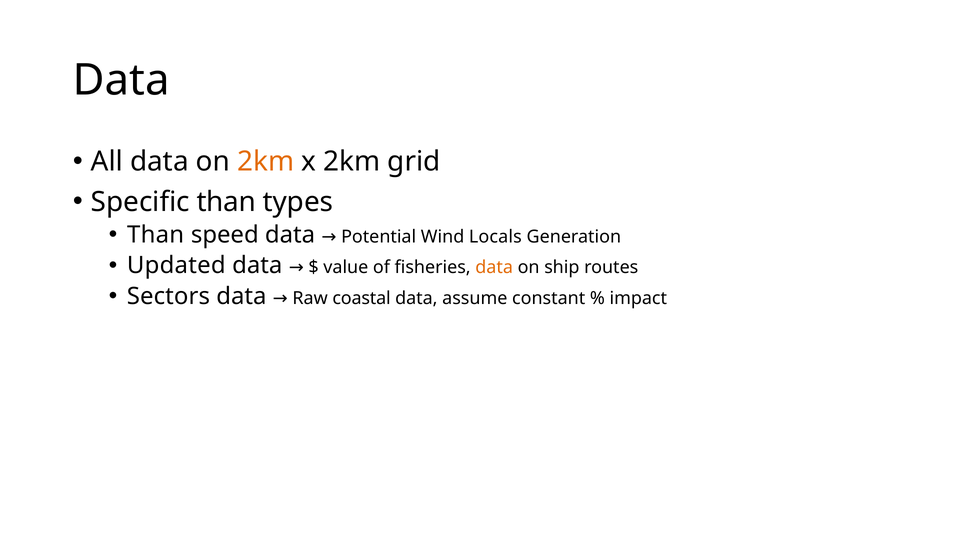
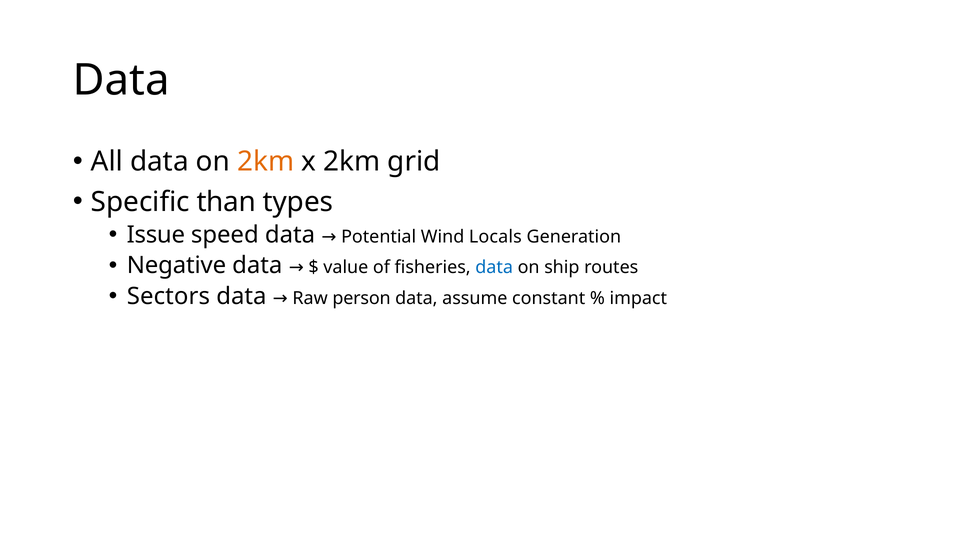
Than at (156, 235): Than -> Issue
Updated: Updated -> Negative
data at (494, 268) colour: orange -> blue
coastal: coastal -> person
